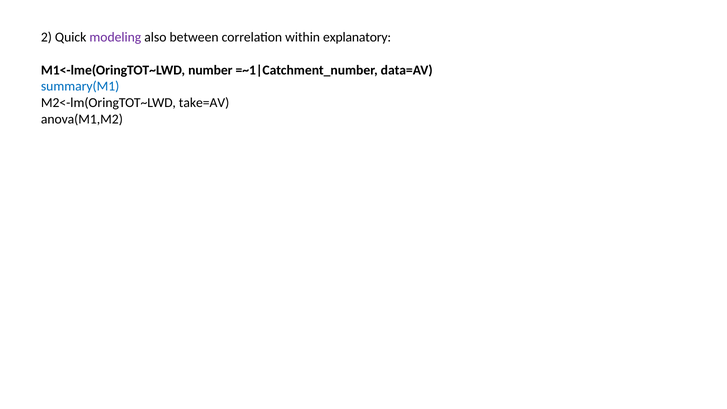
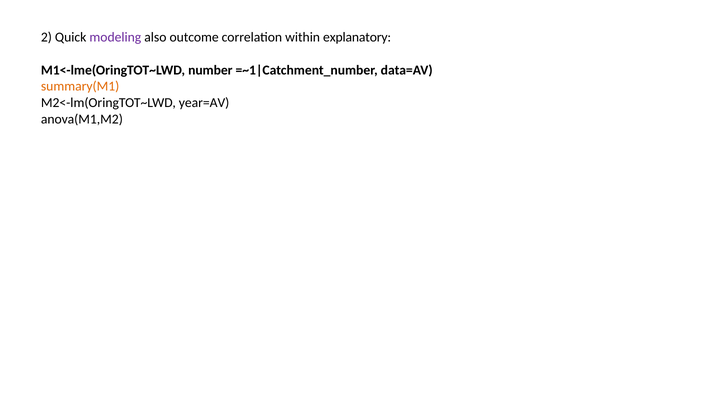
between: between -> outcome
summary(M1 colour: blue -> orange
take=AV: take=AV -> year=AV
